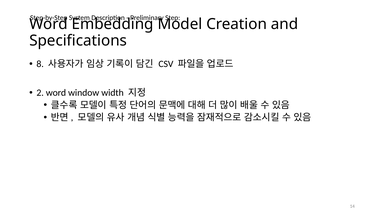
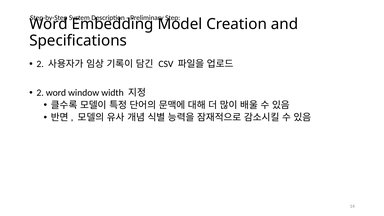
8 at (40, 64): 8 -> 2
